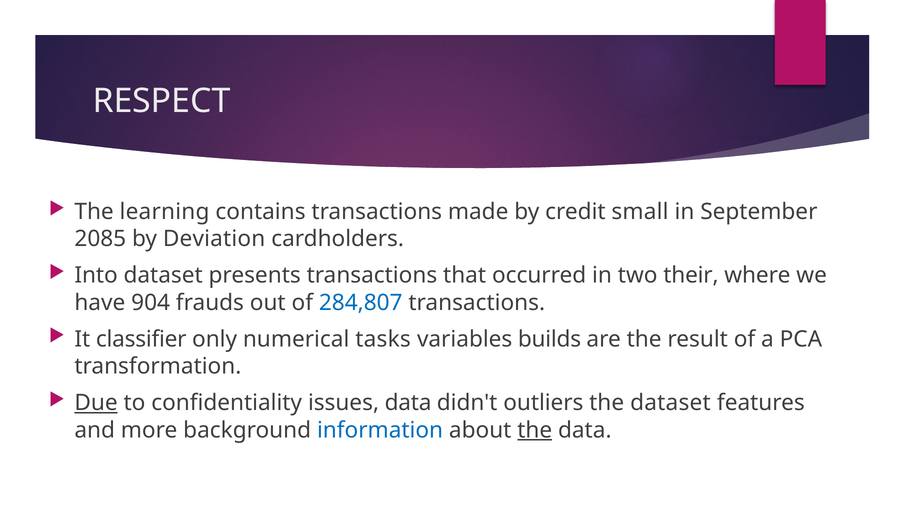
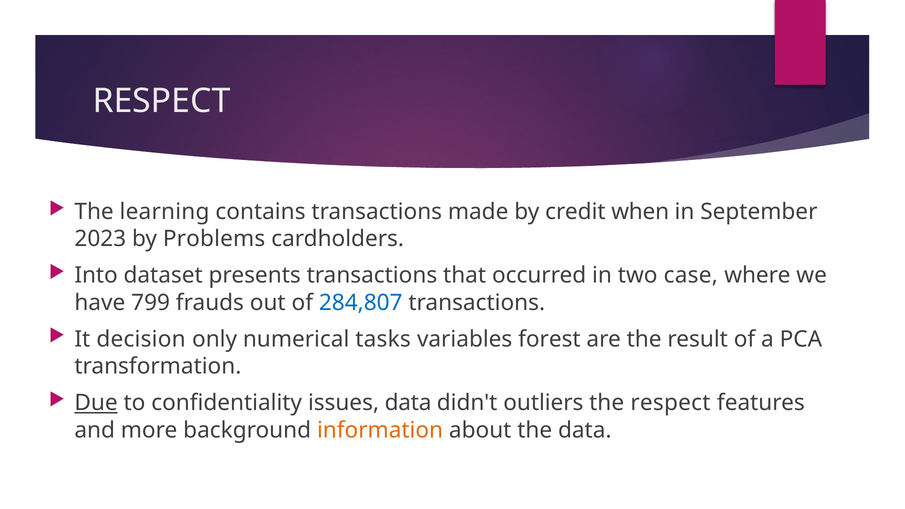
small: small -> when
2085: 2085 -> 2023
Deviation: Deviation -> Problems
their: their -> case
904: 904 -> 799
classifier: classifier -> decision
builds: builds -> forest
the dataset: dataset -> respect
information colour: blue -> orange
the at (535, 430) underline: present -> none
